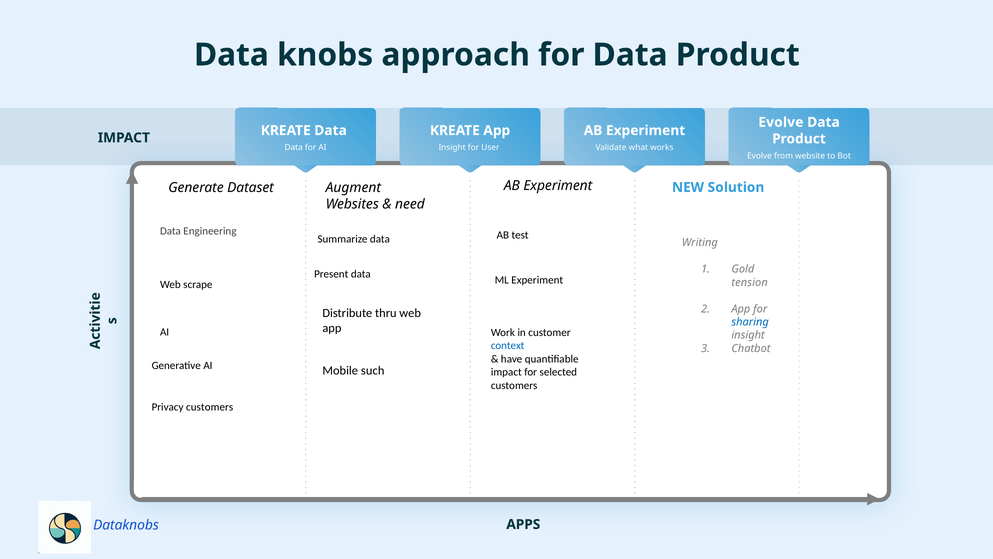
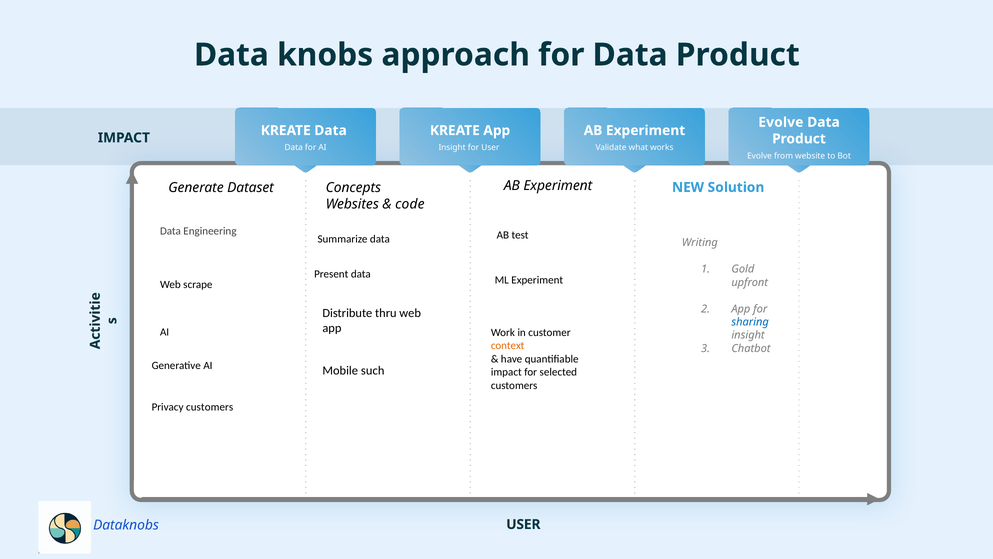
Augment: Augment -> Concepts
need: need -> code
tension: tension -> upfront
context colour: blue -> orange
APPS at (523, 524): APPS -> USER
